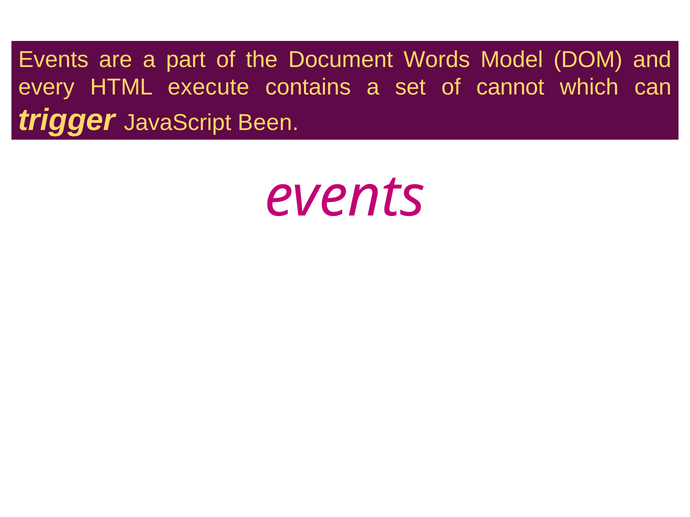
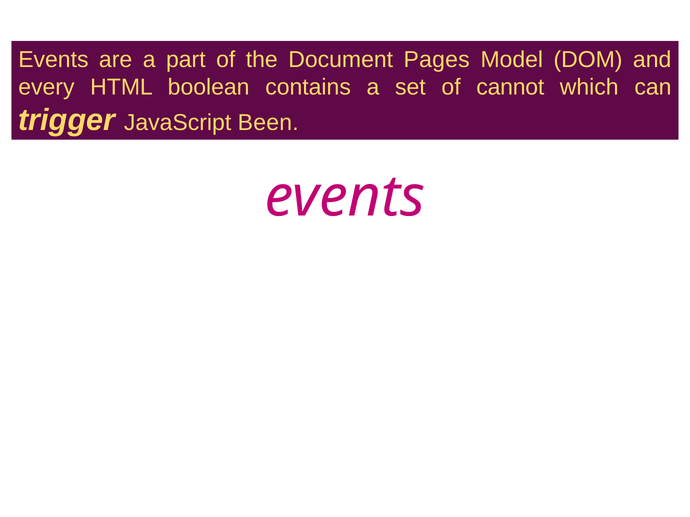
Words: Words -> Pages
execute: execute -> boolean
